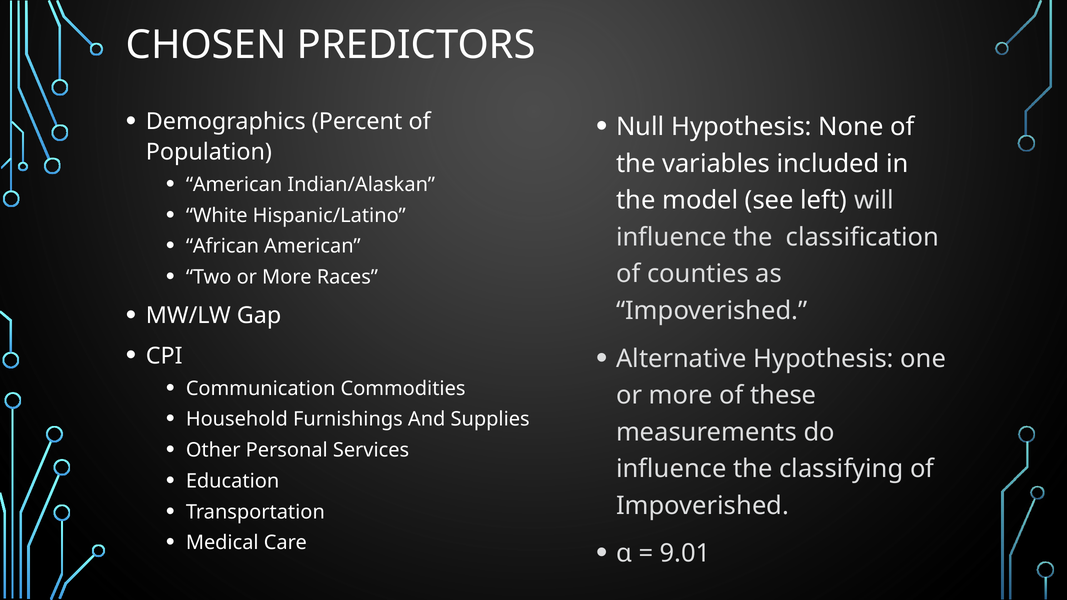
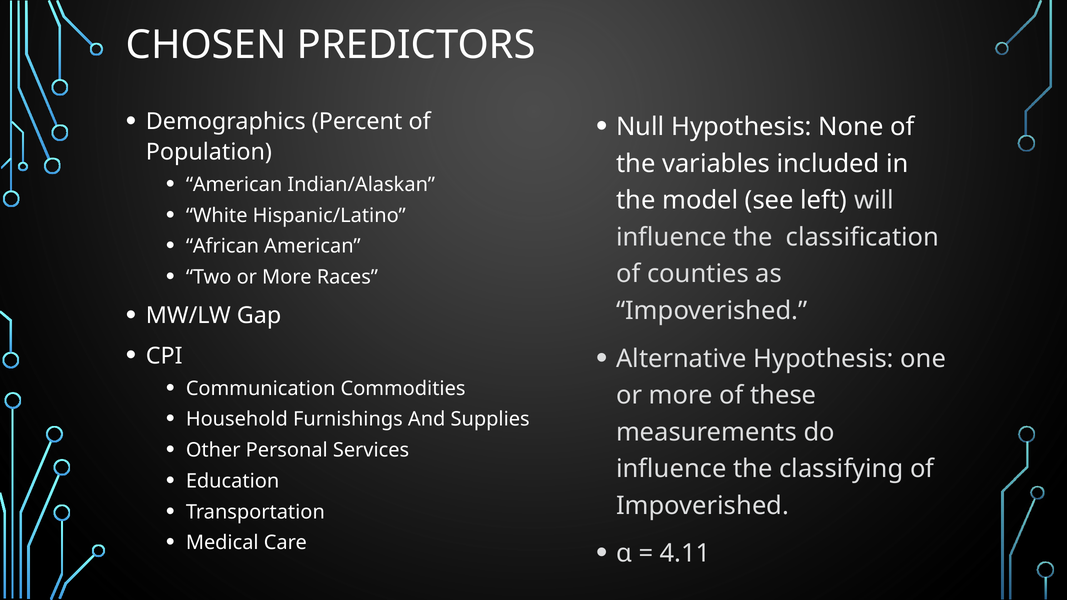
9.01: 9.01 -> 4.11
